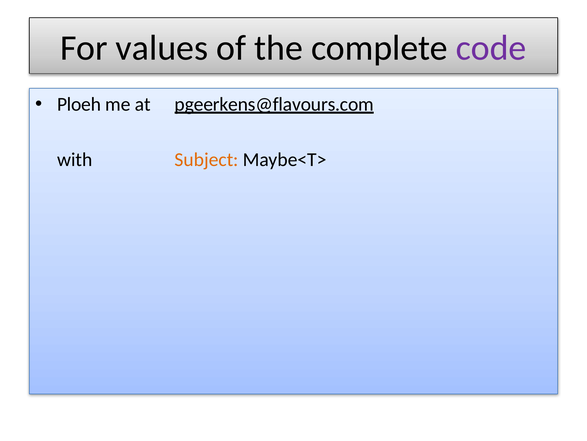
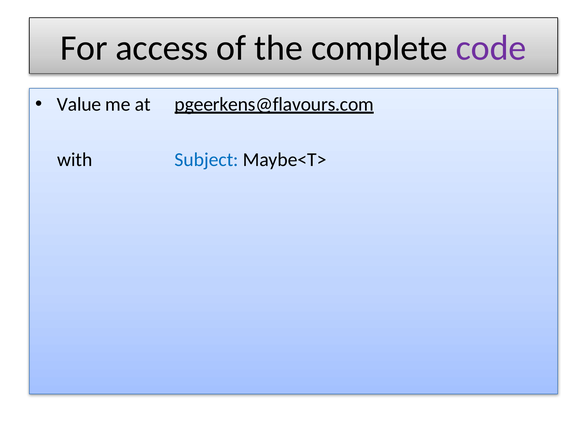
values: values -> access
Ploeh: Ploeh -> Value
Subject colour: orange -> blue
